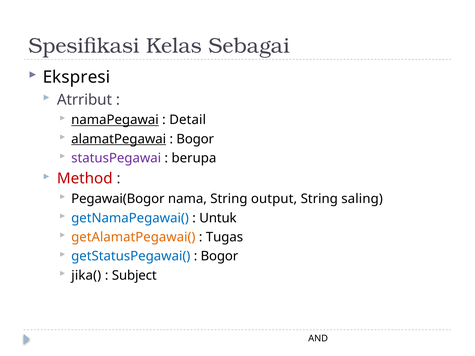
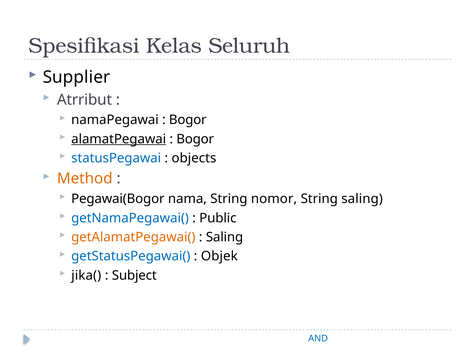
Sebagai: Sebagai -> Seluruh
Ekspresi: Ekspresi -> Supplier
namaPegawai underline: present -> none
Detail at (188, 120): Detail -> Bogor
statusPegawai colour: purple -> blue
berupa: berupa -> objects
Method colour: red -> orange
output: output -> nomor
Untuk: Untuk -> Public
Tugas at (224, 237): Tugas -> Saling
Bogor at (219, 256): Bogor -> Objek
AND colour: black -> blue
